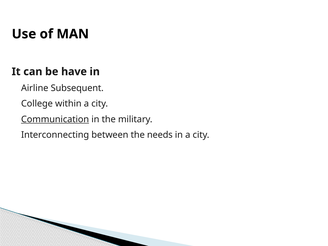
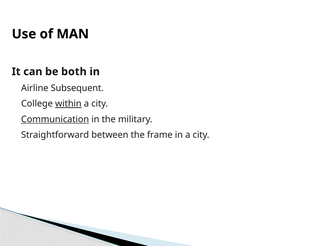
have: have -> both
within underline: none -> present
Interconnecting: Interconnecting -> Straightforward
needs: needs -> frame
